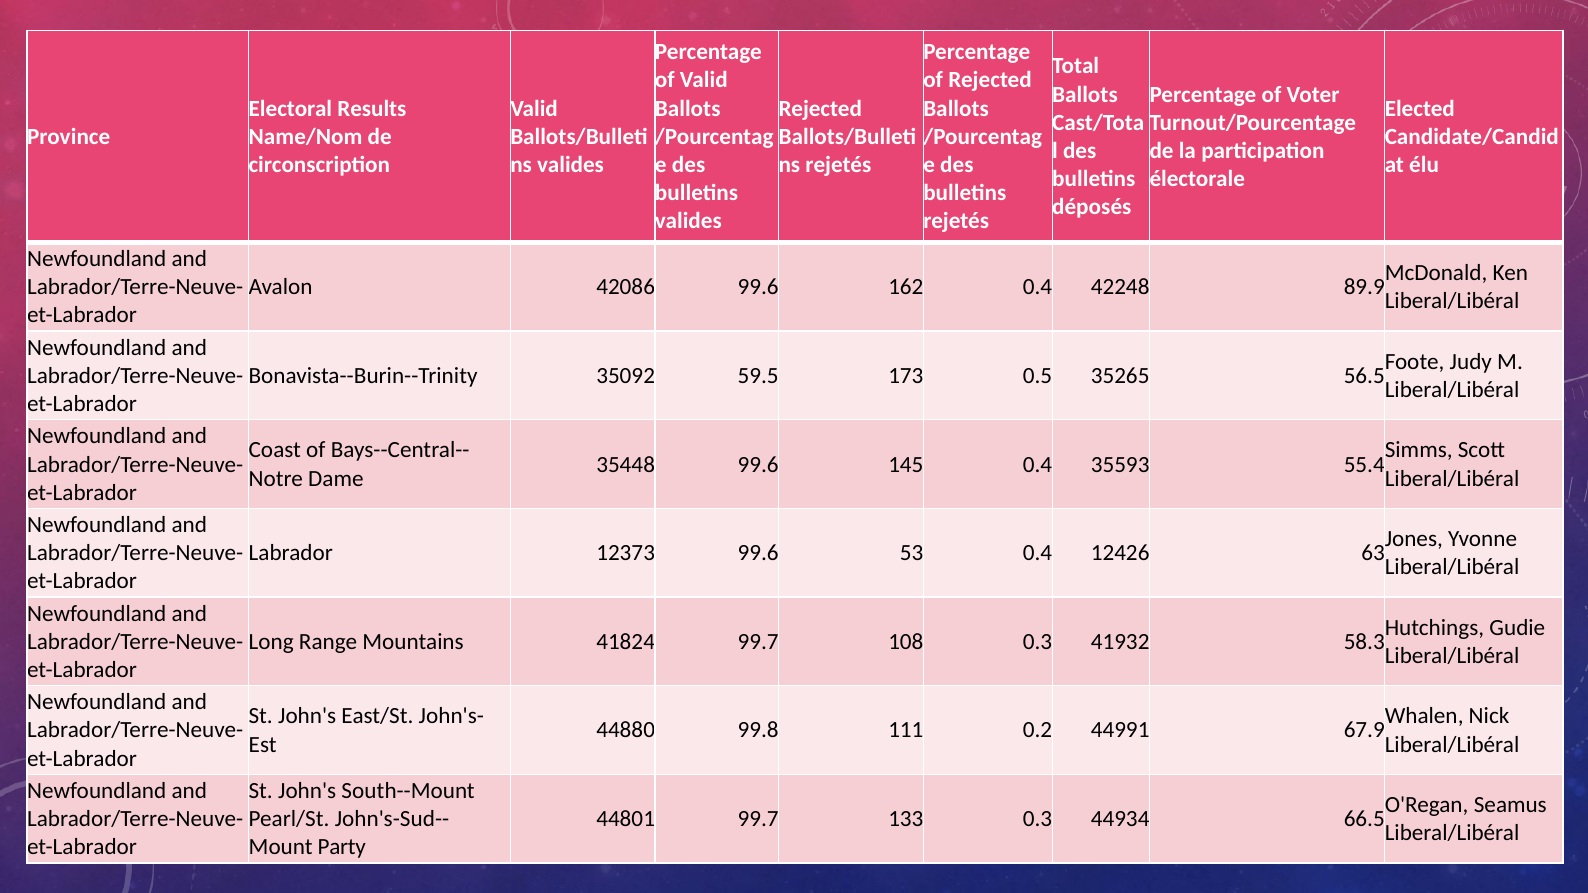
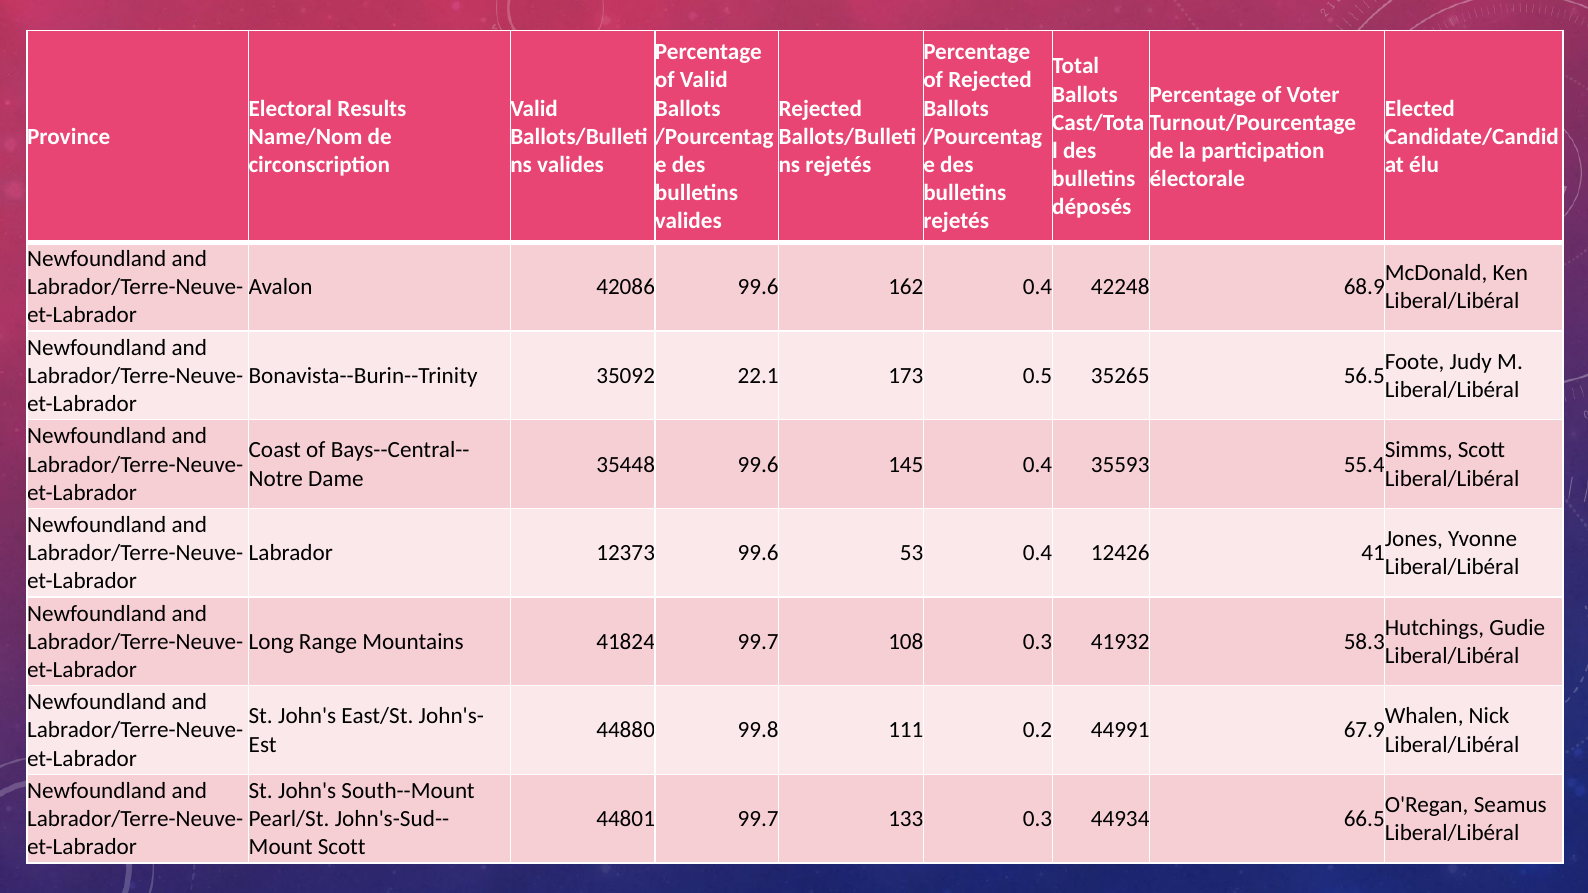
89.9: 89.9 -> 68.9
59.5: 59.5 -> 22.1
63: 63 -> 41
Party at (342, 847): Party -> Scott
